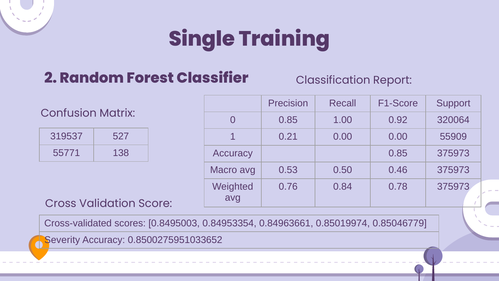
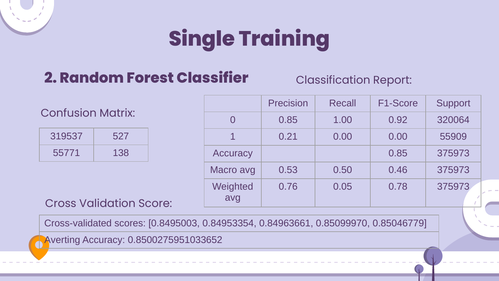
0.84: 0.84 -> 0.05
0.85019974: 0.85019974 -> 0.85099970
Severity: Severity -> Averting
